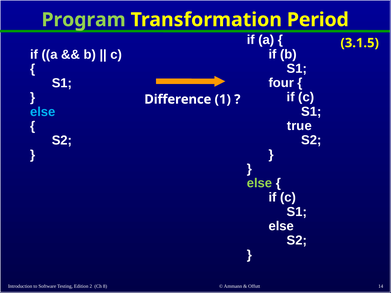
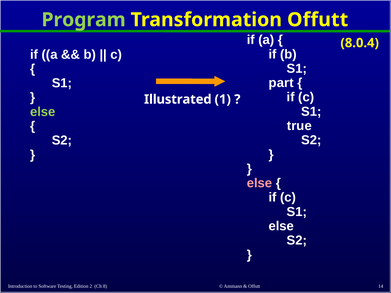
Transformation Period: Period -> Offutt
3.1.5: 3.1.5 -> 8.0.4
four: four -> part
Difference: Difference -> Illustrated
else at (43, 112) colour: light blue -> light green
else at (260, 183) colour: light green -> pink
